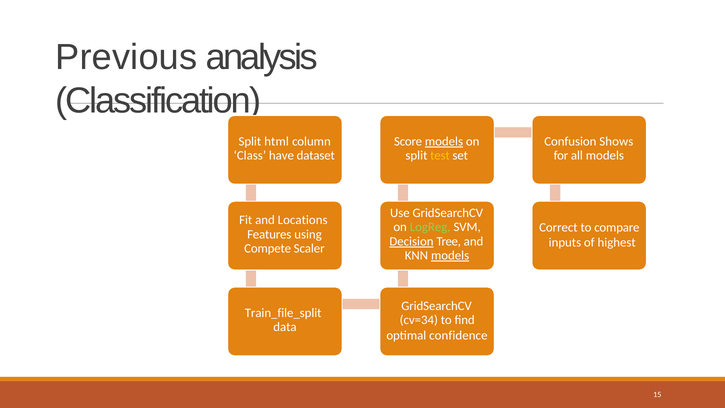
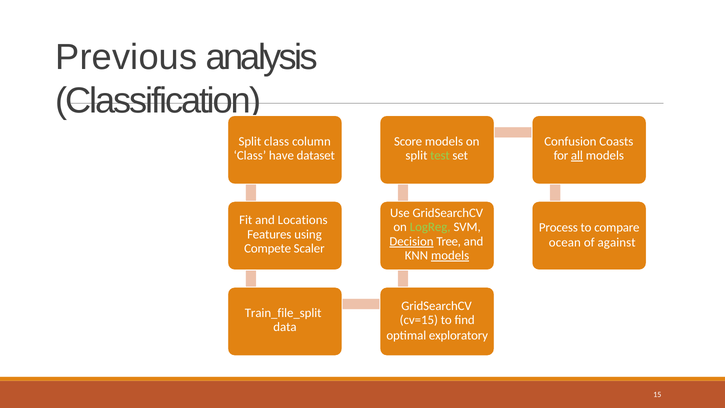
Split html: html -> class
models at (444, 141) underline: present -> none
Shows: Shows -> Coasts
test colour: yellow -> light green
all underline: none -> present
Correct: Correct -> Process
inputs: inputs -> ocean
highest: highest -> against
cv=34: cv=34 -> cv=15
confidence: confidence -> exploratory
